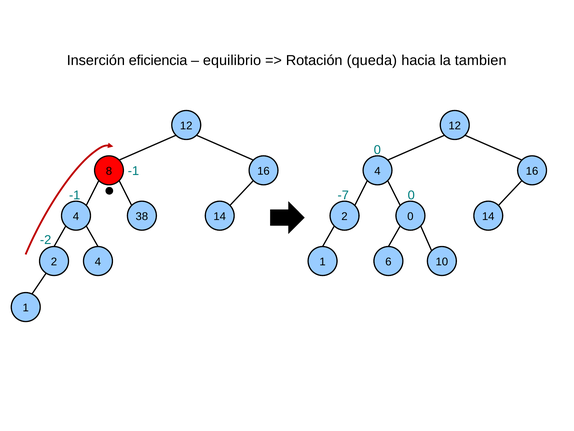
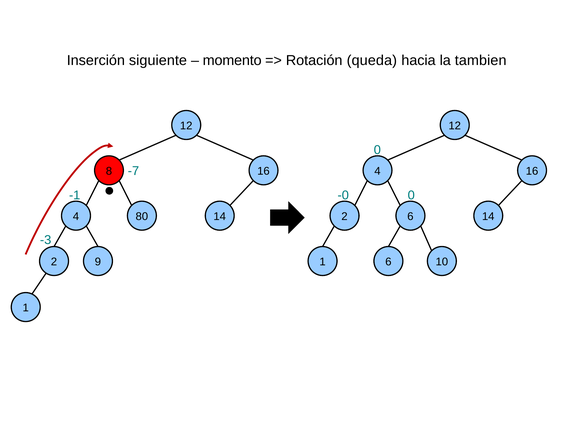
eficiencia: eficiencia -> siguiente
equilibrio: equilibrio -> momento
-1 at (133, 171): -1 -> -7
-7: -7 -> -0
38: 38 -> 80
2 0: 0 -> 6
-2: -2 -> -3
2 4: 4 -> 9
